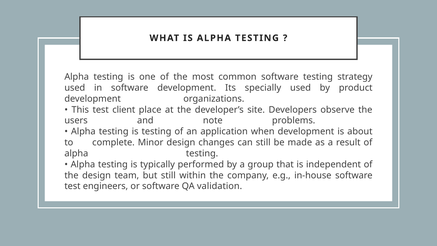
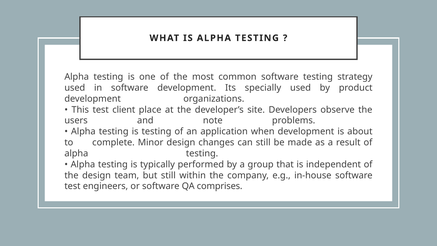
validation: validation -> comprises
